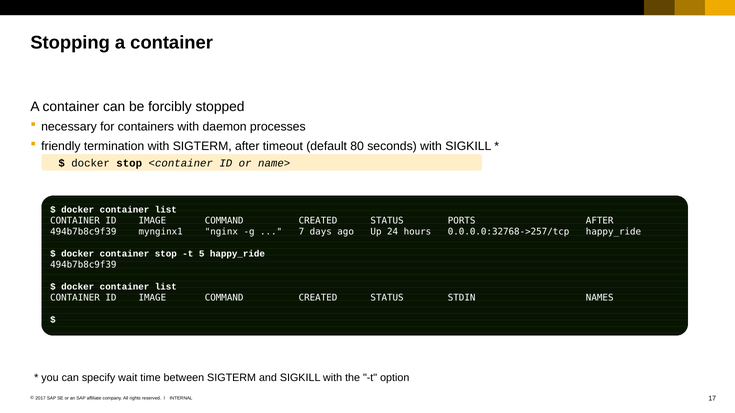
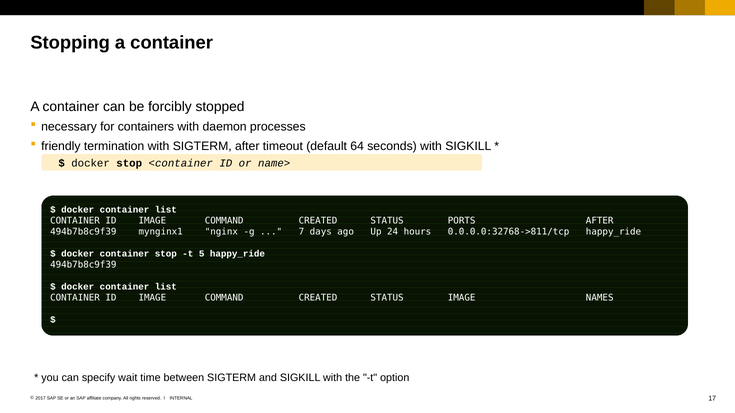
80: 80 -> 64
0.0.0.0:32768->257/tcp: 0.0.0.0:32768->257/tcp -> 0.0.0.0:32768->811/tcp
STATUS STDIN: STDIN -> IMAGE
